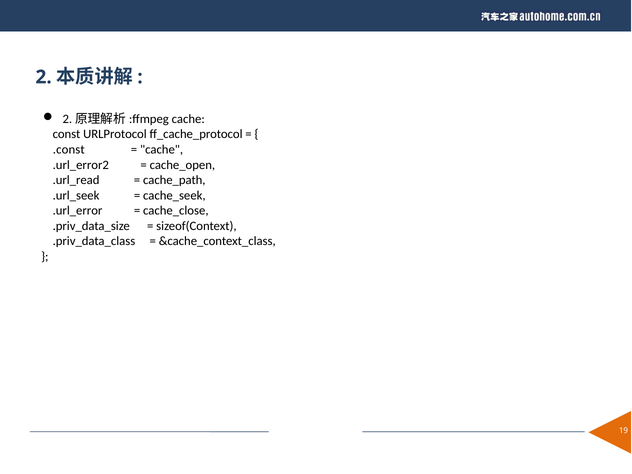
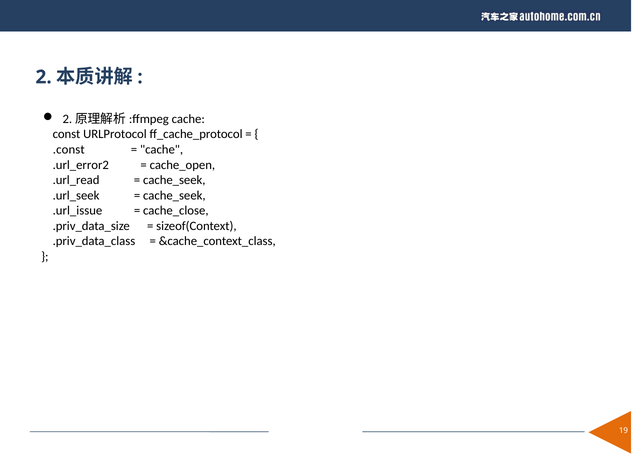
cache_path at (174, 180): cache_path -> cache_seek
.url_error: .url_error -> .url_issue
